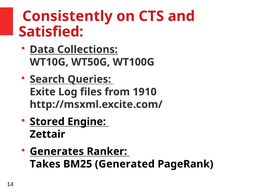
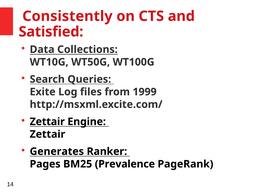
1910: 1910 -> 1999
Stored at (47, 122): Stored -> Zettair
Takes: Takes -> Pages
Generated: Generated -> Prevalence
